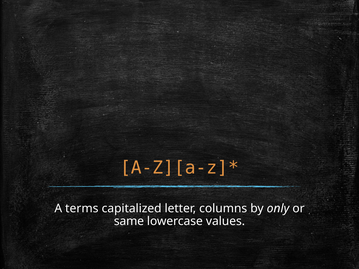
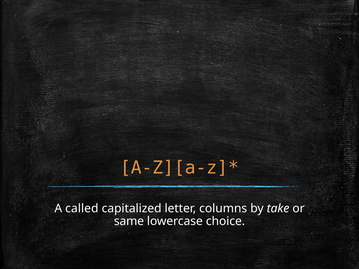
terms: terms -> called
only: only -> take
values: values -> choice
